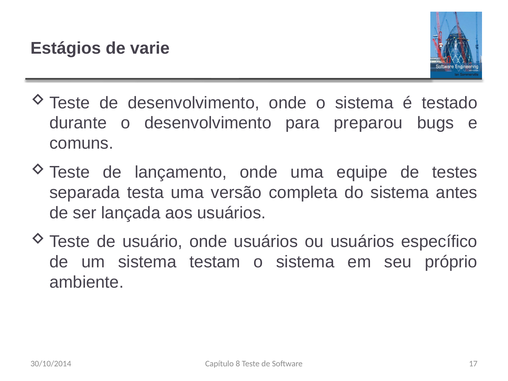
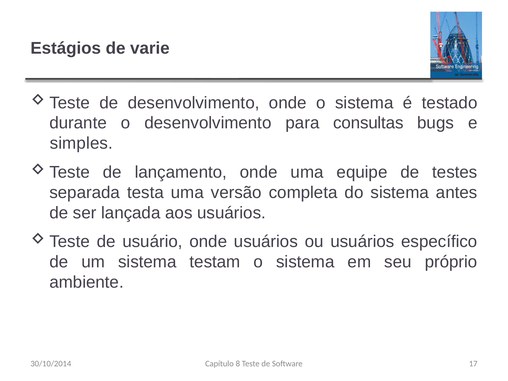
preparou: preparou -> consultas
comuns: comuns -> simples
